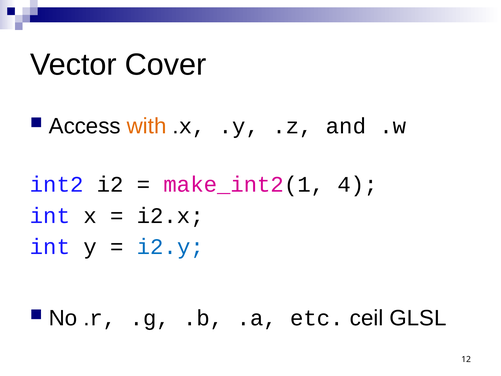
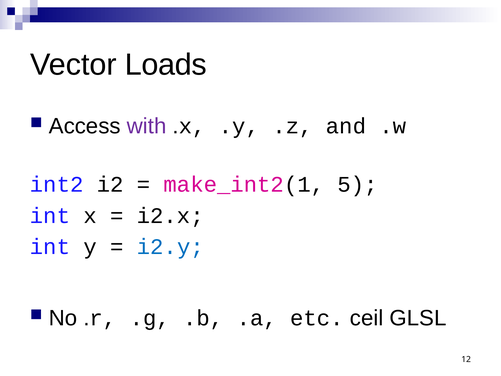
Cover: Cover -> Loads
with colour: orange -> purple
4: 4 -> 5
